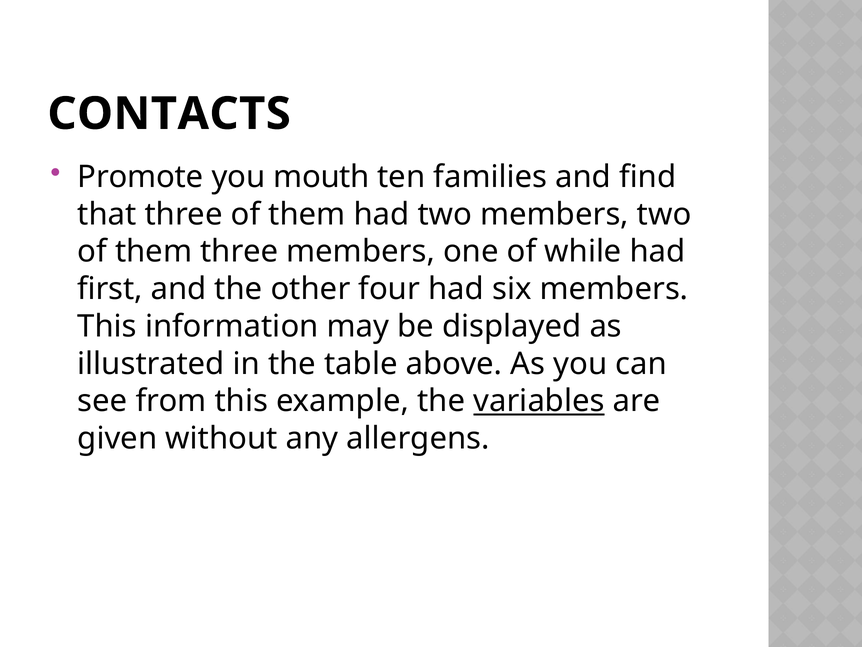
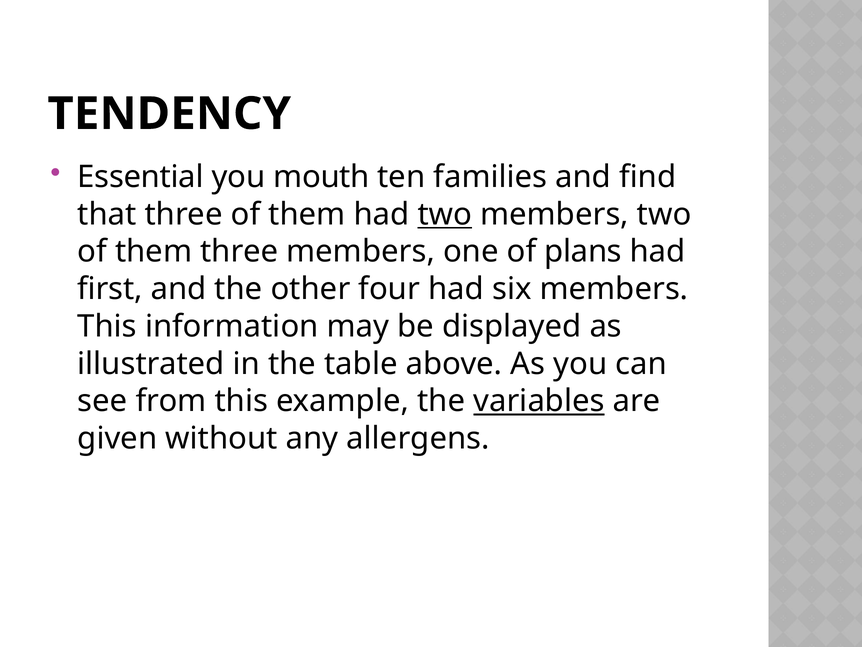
CONTACTS: CONTACTS -> TENDENCY
Promote: Promote -> Essential
two at (445, 214) underline: none -> present
while: while -> plans
